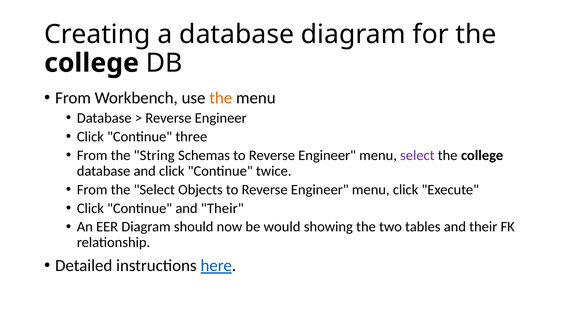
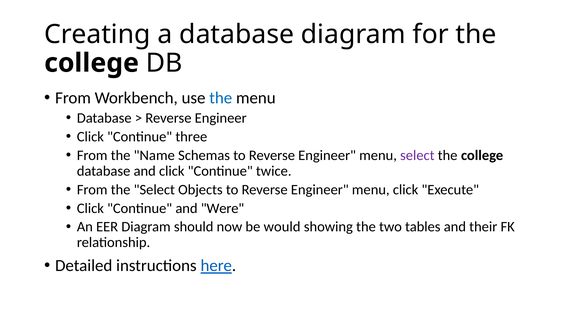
the at (221, 98) colour: orange -> blue
String: String -> Name
Continue and Their: Their -> Were
